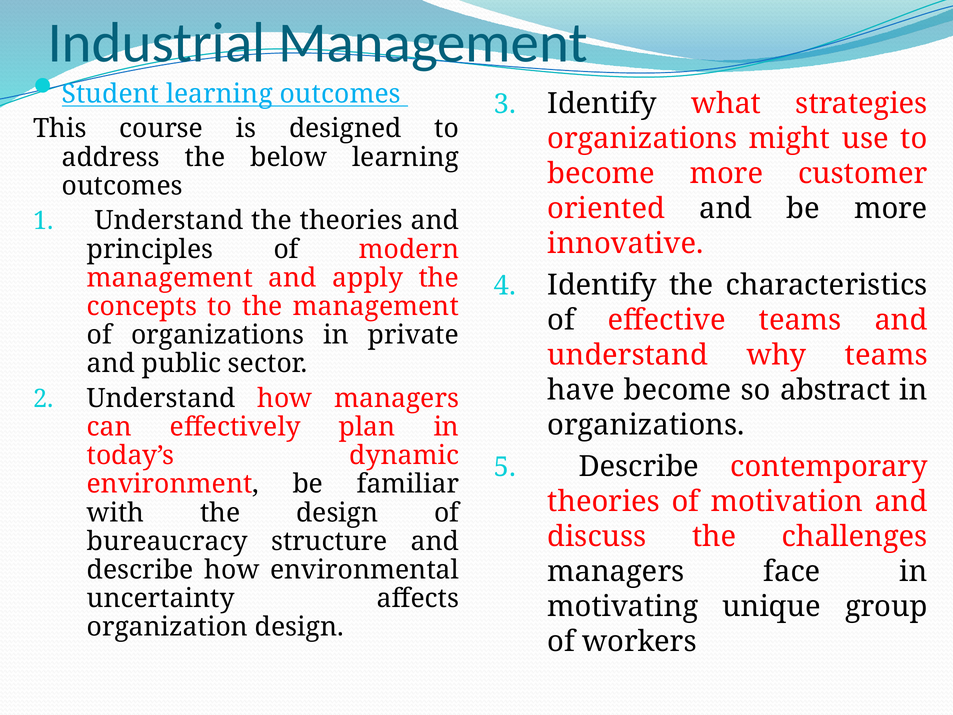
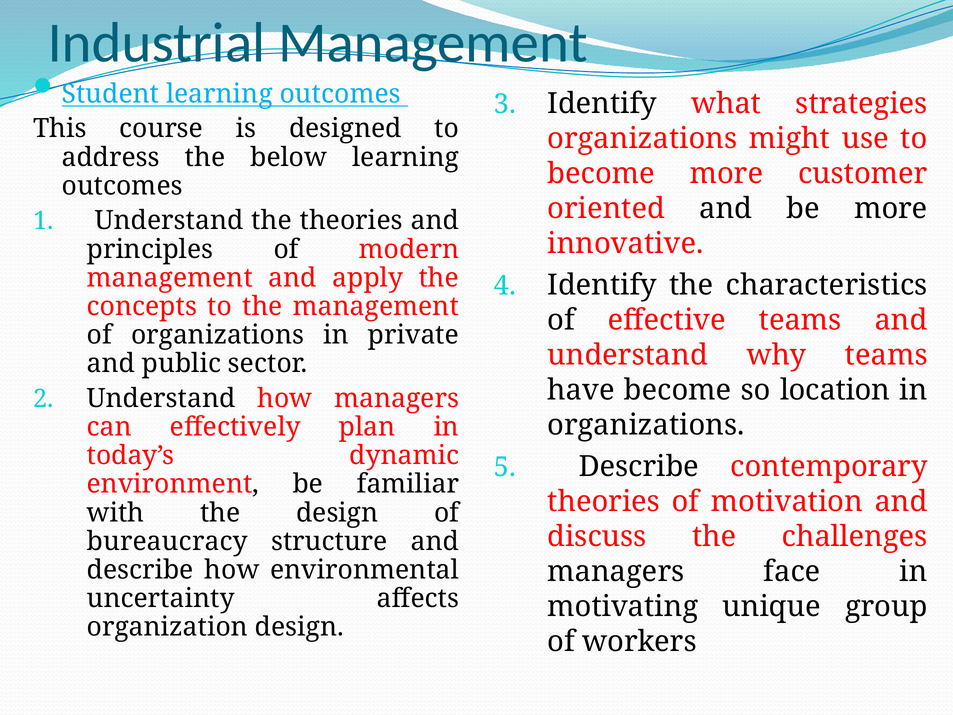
abstract: abstract -> location
